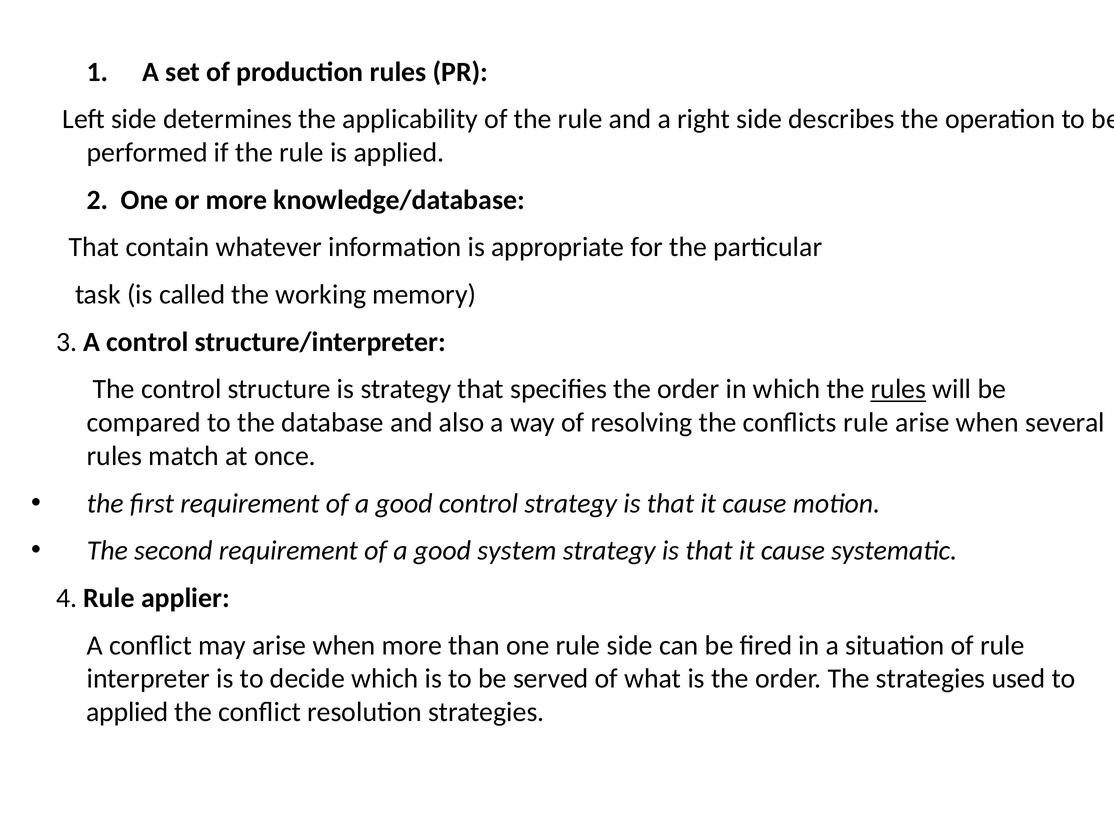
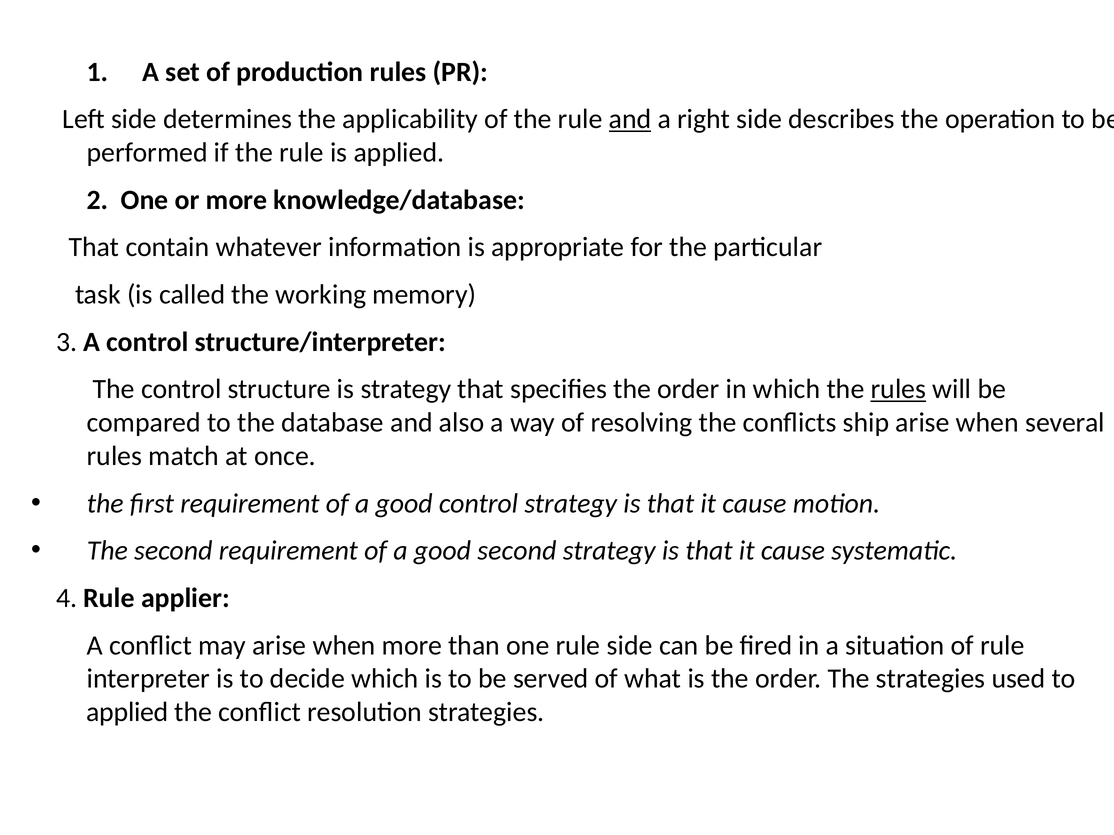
and at (630, 119) underline: none -> present
conflicts rule: rule -> ship
good system: system -> second
